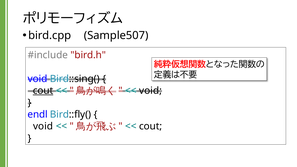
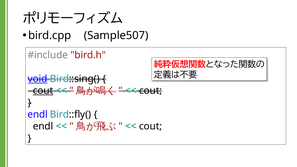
void at (38, 79) underline: none -> present
void at (151, 91): void -> cout
void at (43, 126): void -> endl
